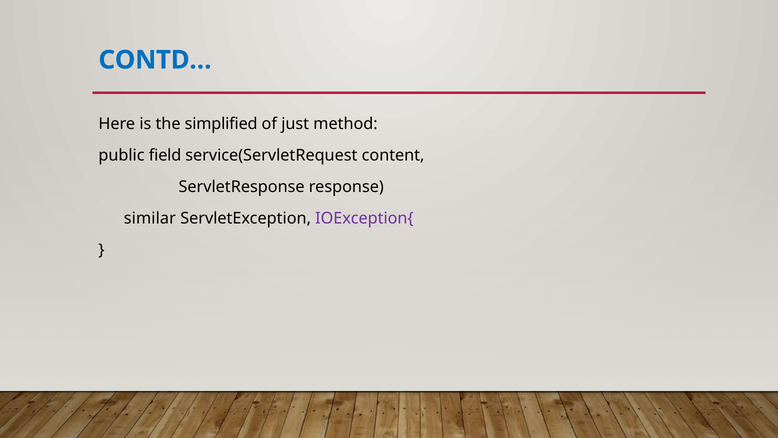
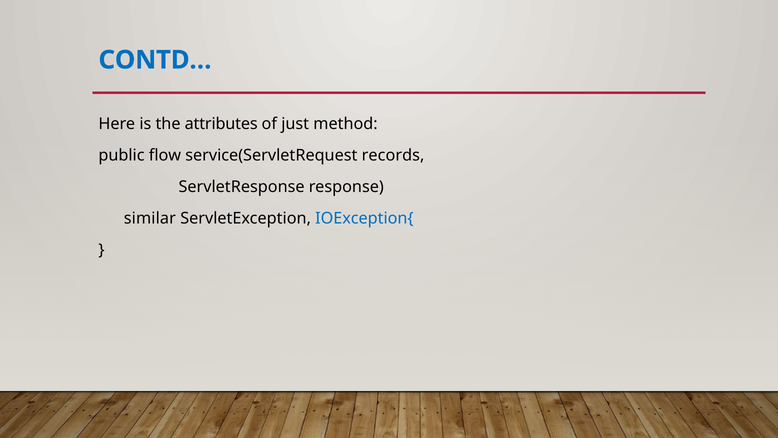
simplified: simplified -> attributes
field: field -> flow
content: content -> records
IOException{ colour: purple -> blue
